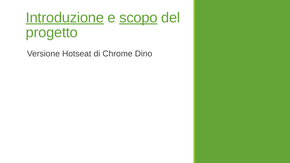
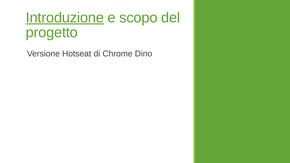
scopo underline: present -> none
